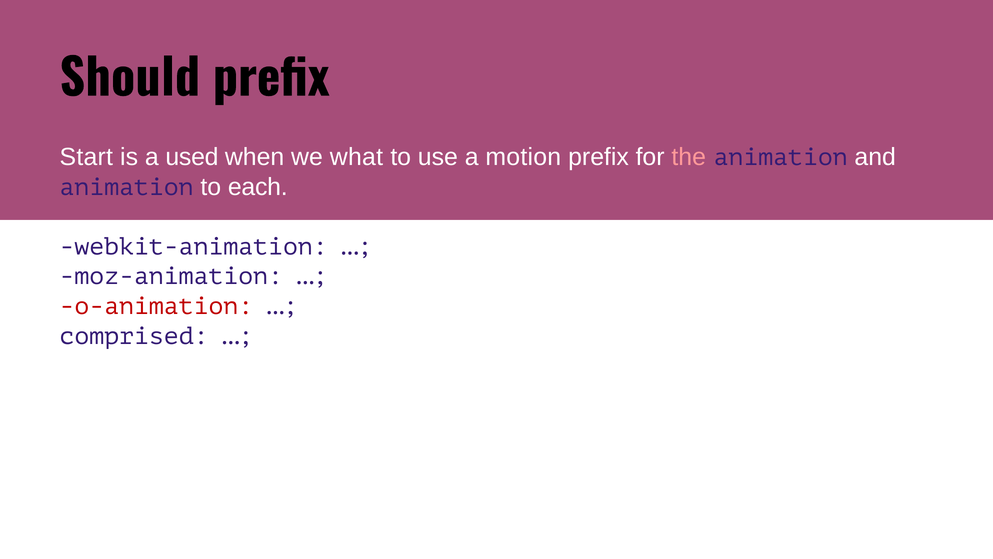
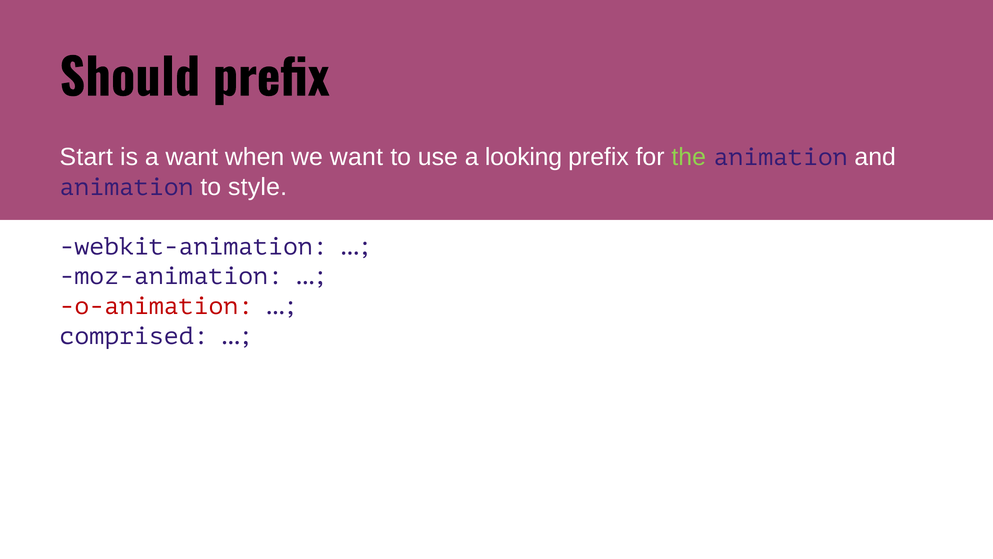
a used: used -> want
we what: what -> want
motion: motion -> looking
the colour: pink -> light green
each: each -> style
